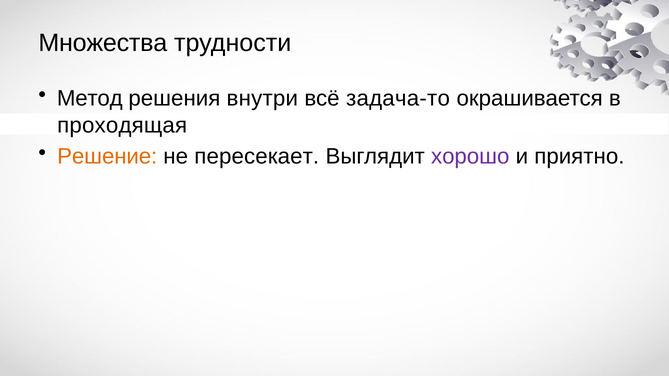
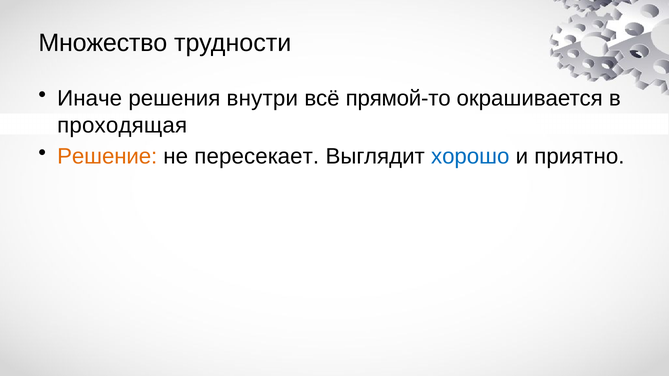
Множества: Множества -> Множество
Метод: Метод -> Иначе
задача-то: задача-то -> прямой-то
хорошо colour: purple -> blue
